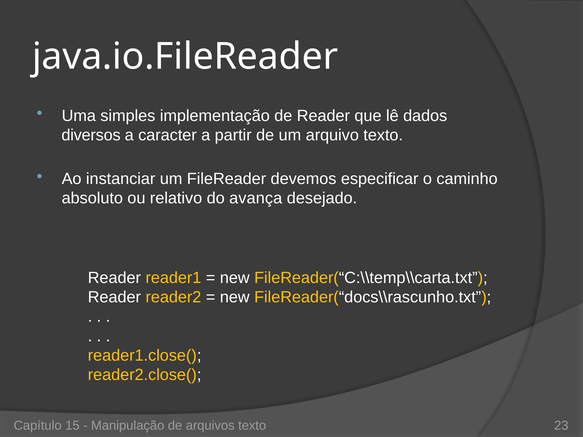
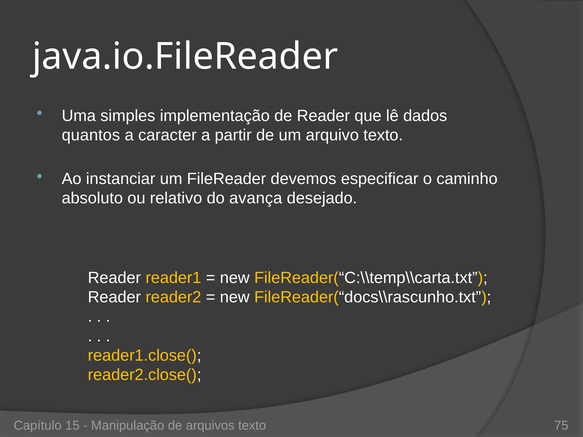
diversos: diversos -> quantos
23: 23 -> 75
